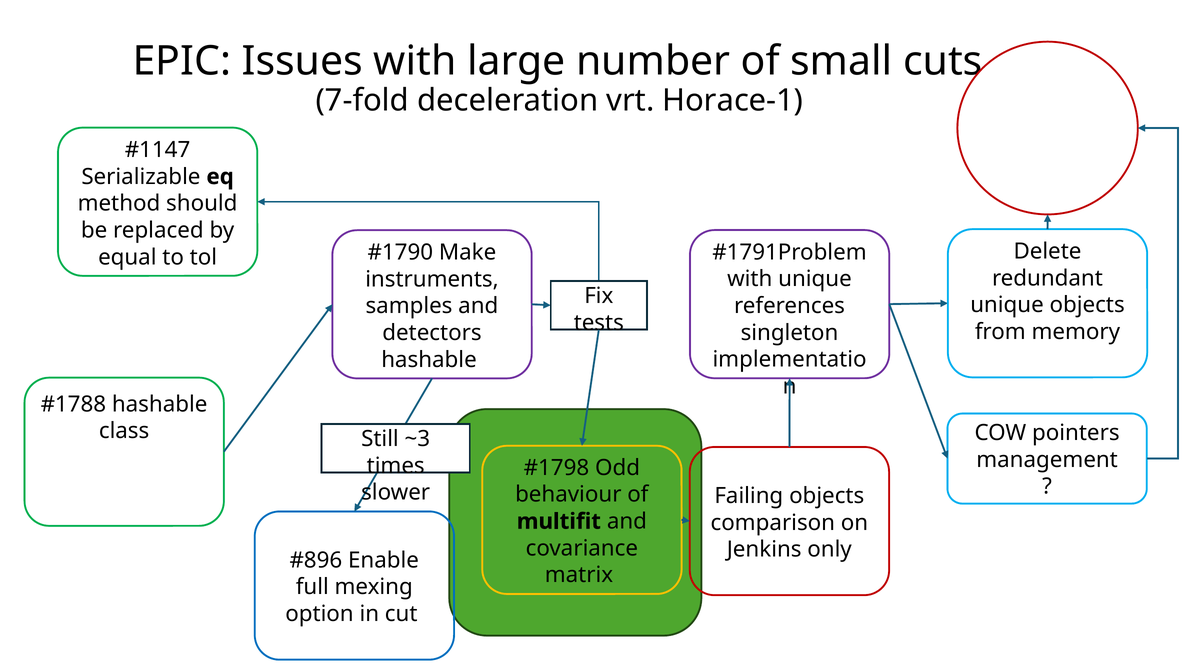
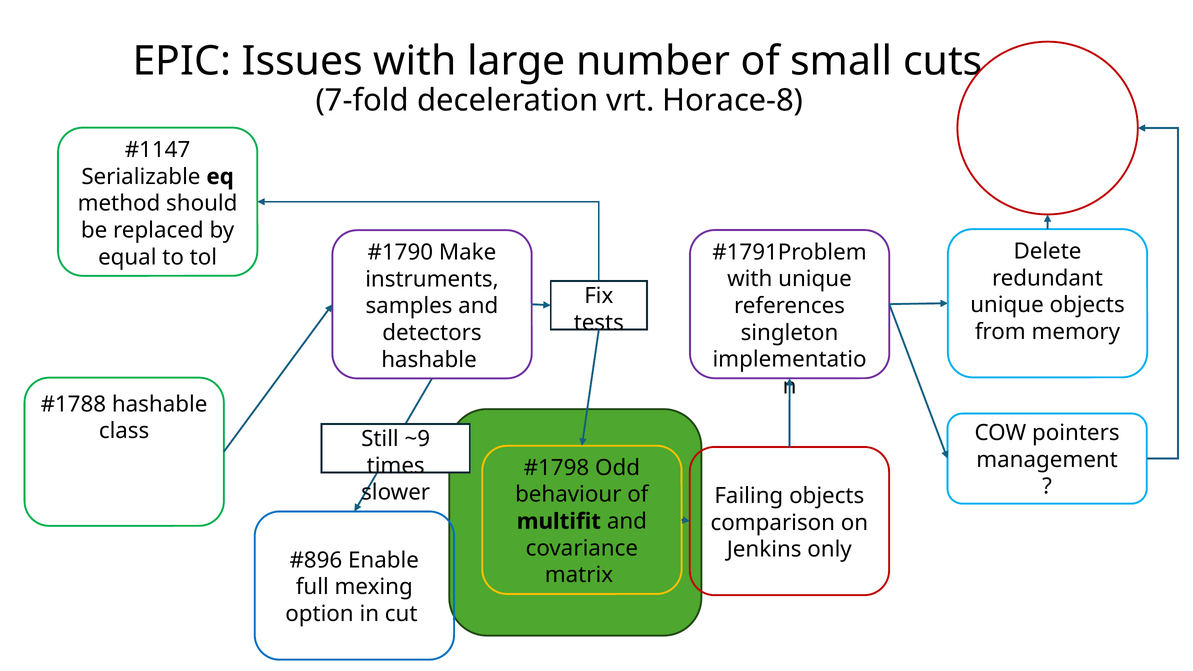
Horace-1: Horace-1 -> Horace-8
~3: ~3 -> ~9
